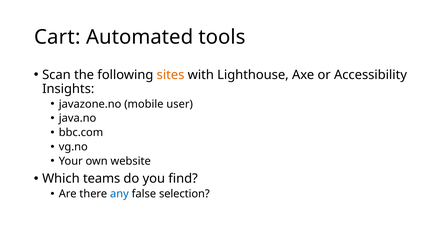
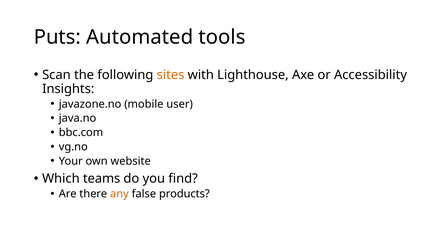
Cart: Cart -> Puts
any colour: blue -> orange
selection: selection -> products
